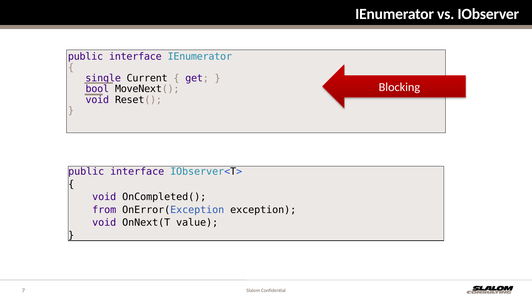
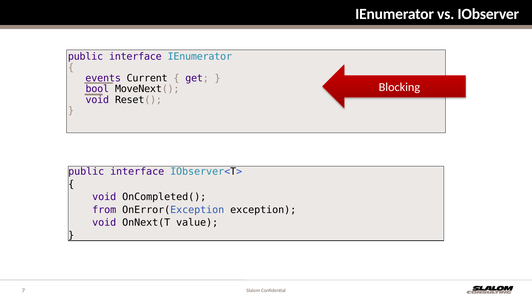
single: single -> events
